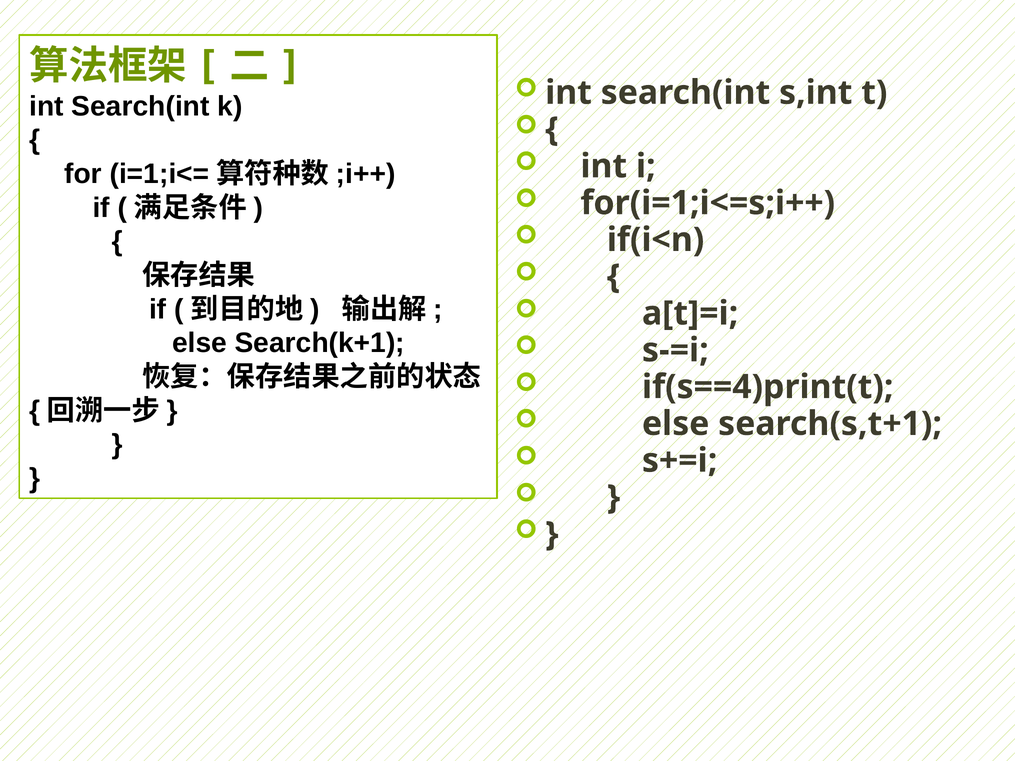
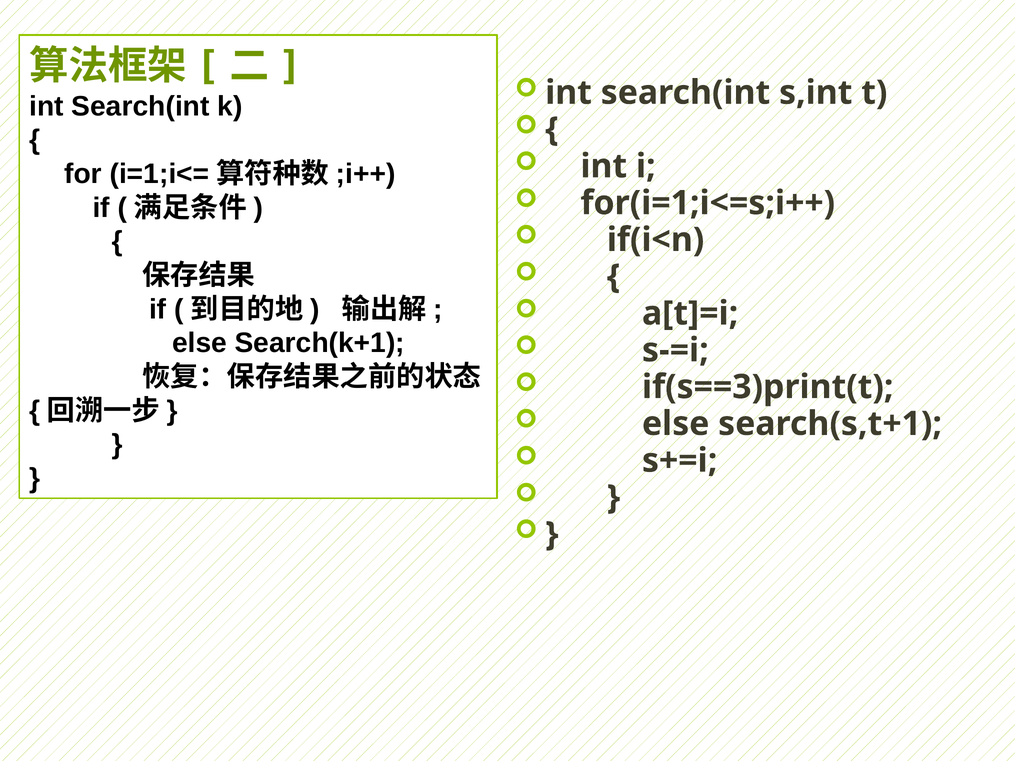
if(s==4)print(t: if(s==4)print(t -> if(s==3)print(t
